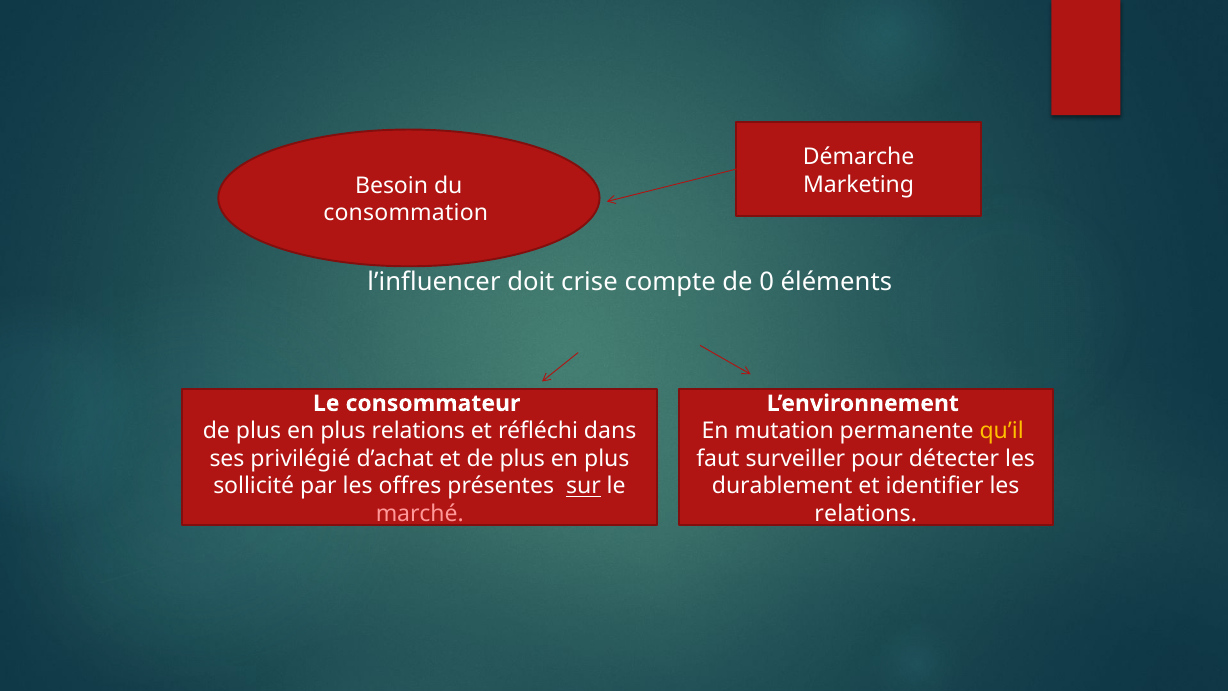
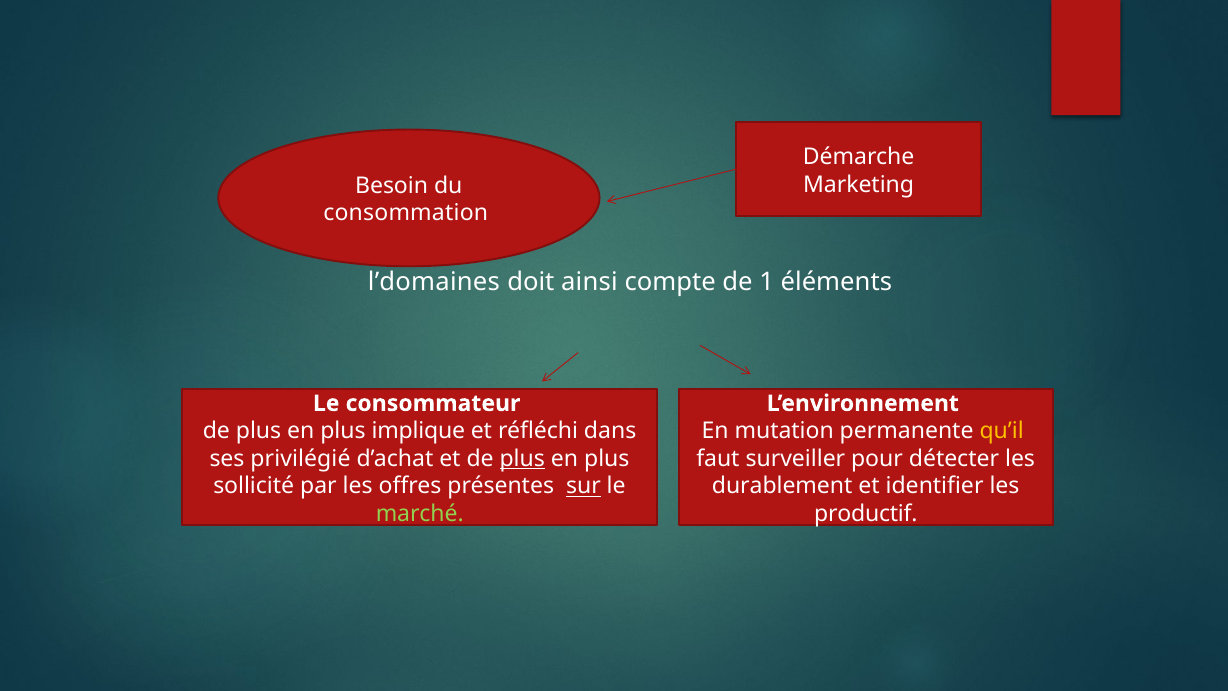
l’influencer: l’influencer -> l’domaines
crise: crise -> ainsi
0: 0 -> 1
plus relations: relations -> implique
plus at (522, 458) underline: none -> present
marché colour: pink -> light green
relations at (866, 514): relations -> productif
